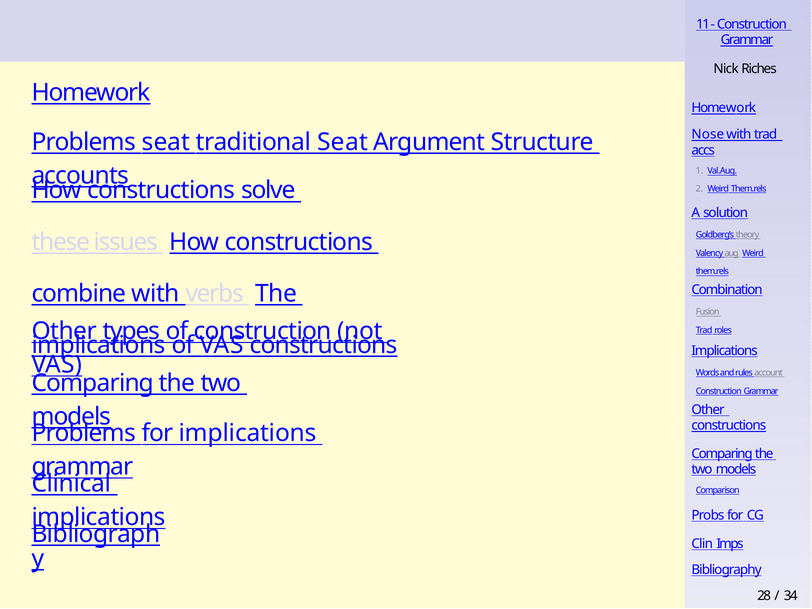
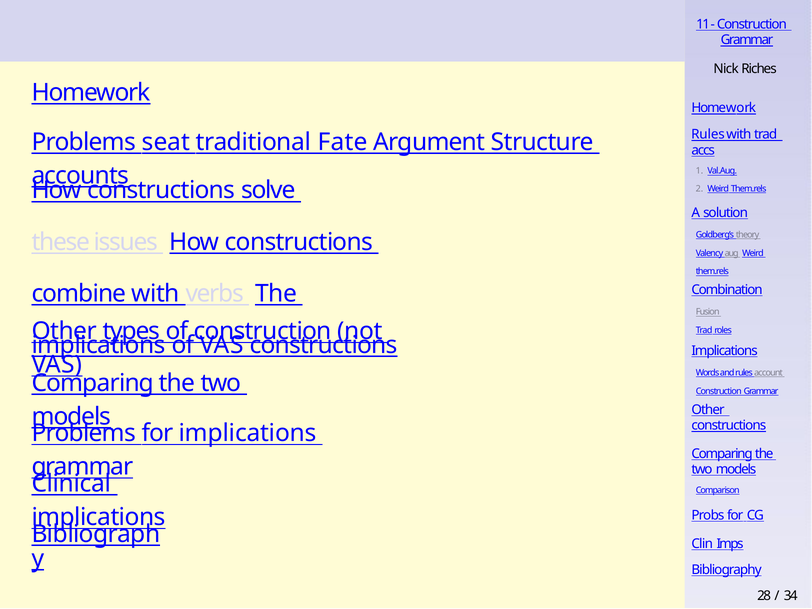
Nose at (708, 135): Nose -> Rules
traditional Seat: Seat -> Fate
